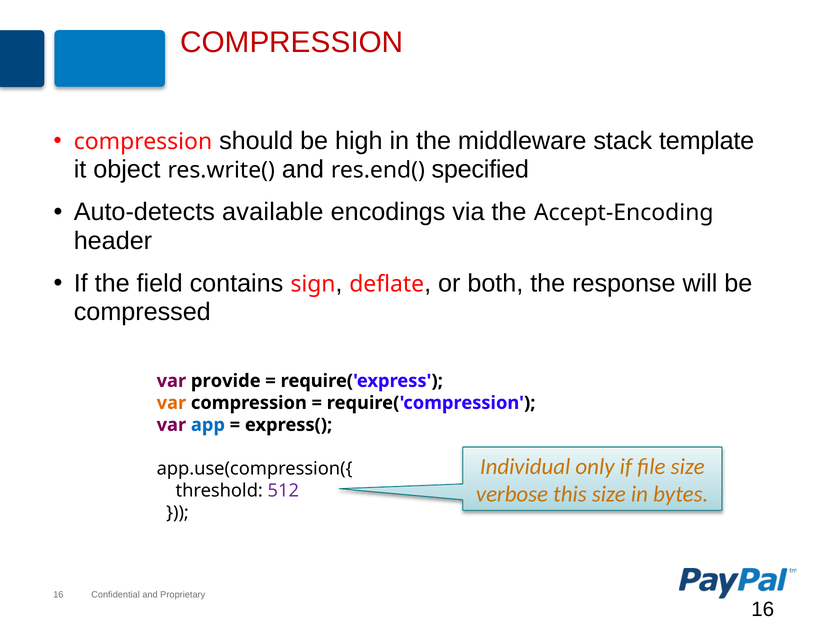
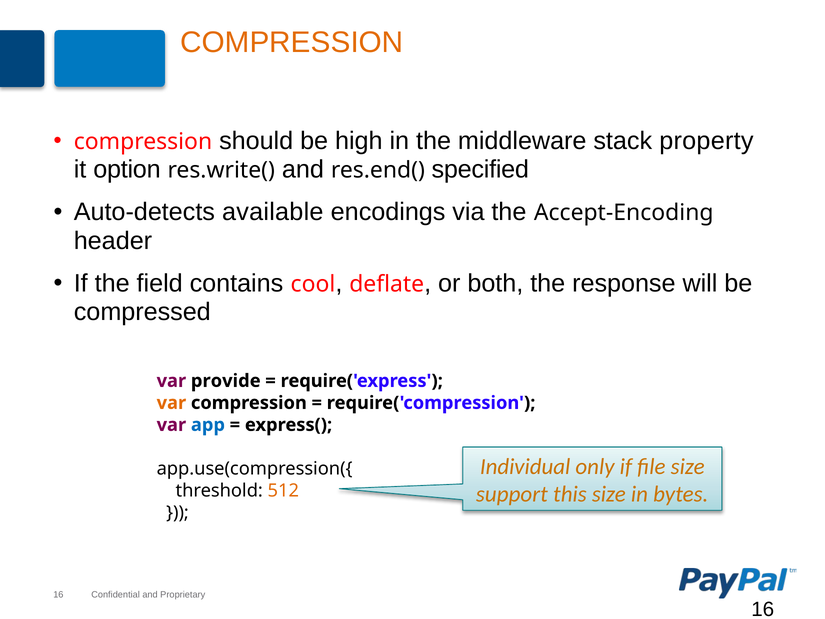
COMPRESSION at (292, 42) colour: red -> orange
template: template -> property
object: object -> option
sign: sign -> cool
verbose: verbose -> support
512 colour: purple -> orange
